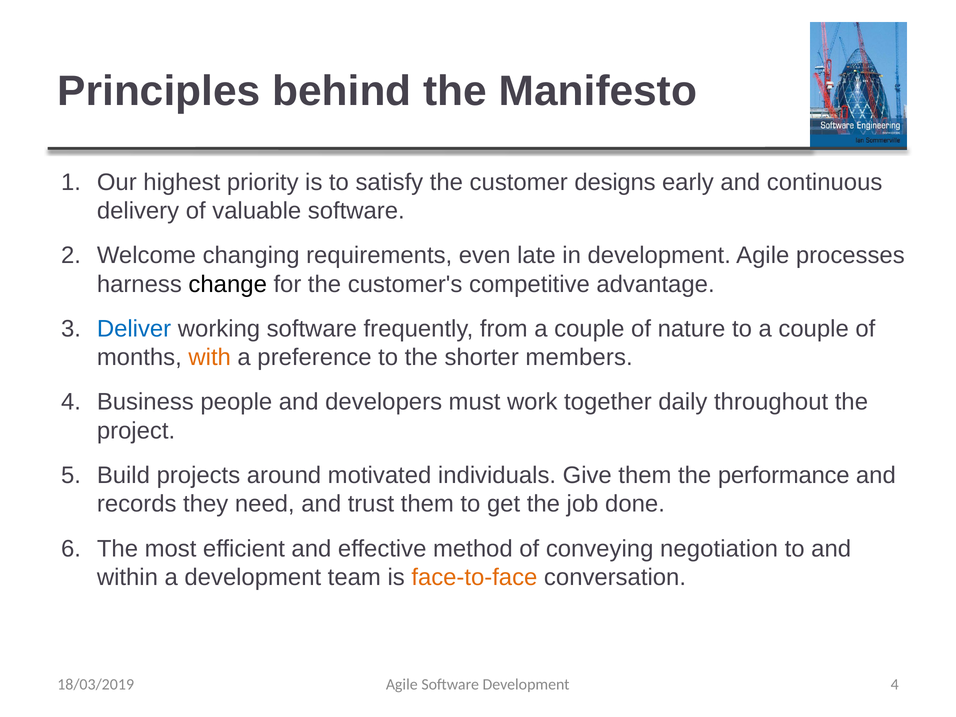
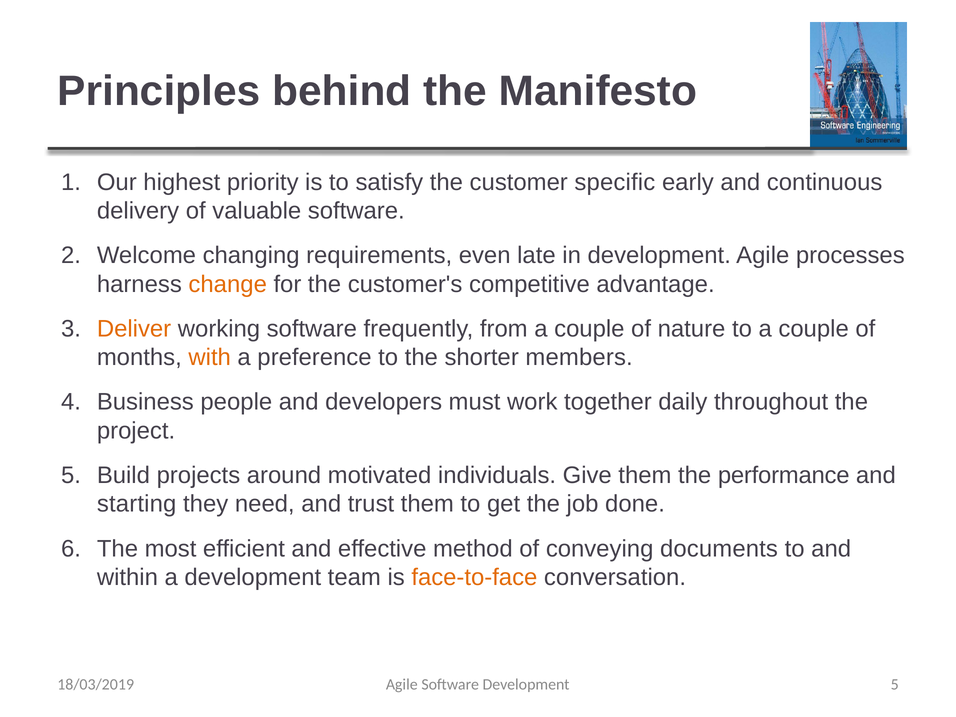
designs: designs -> specific
change colour: black -> orange
Deliver colour: blue -> orange
records: records -> starting
negotiation: negotiation -> documents
Development 4: 4 -> 5
